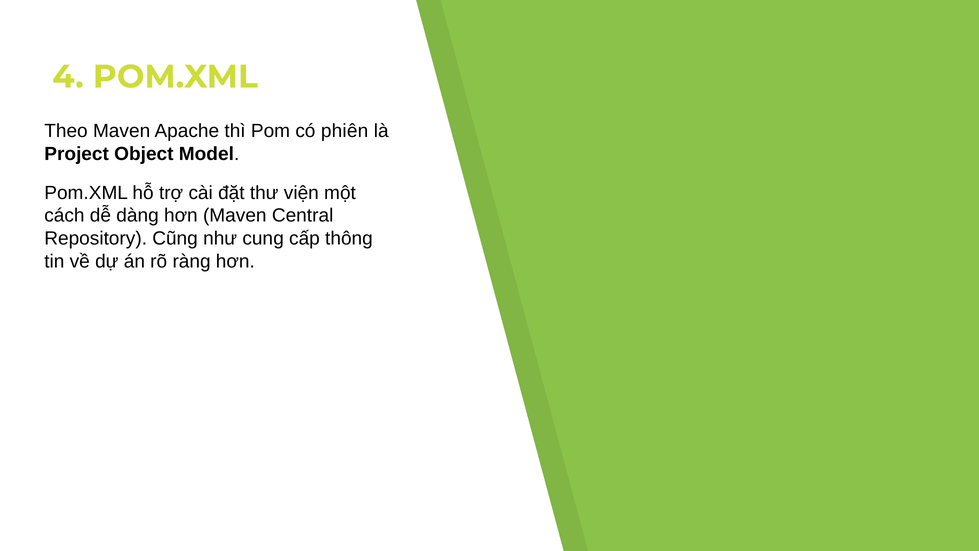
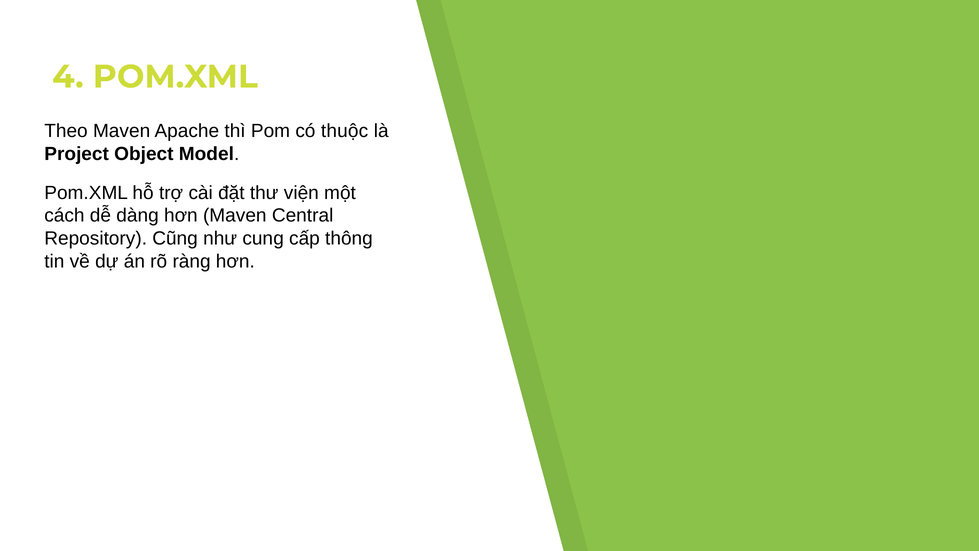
phiên: phiên -> thuộc
